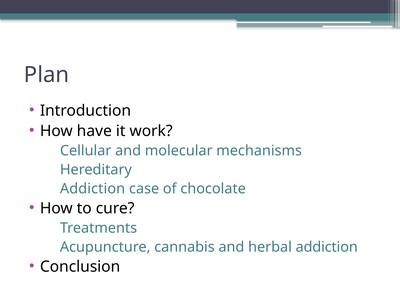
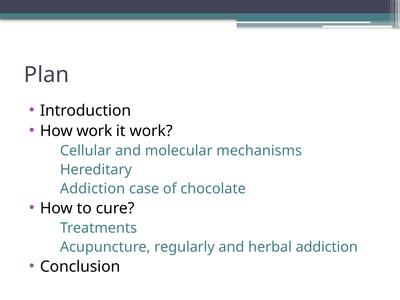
How have: have -> work
cannabis: cannabis -> regularly
